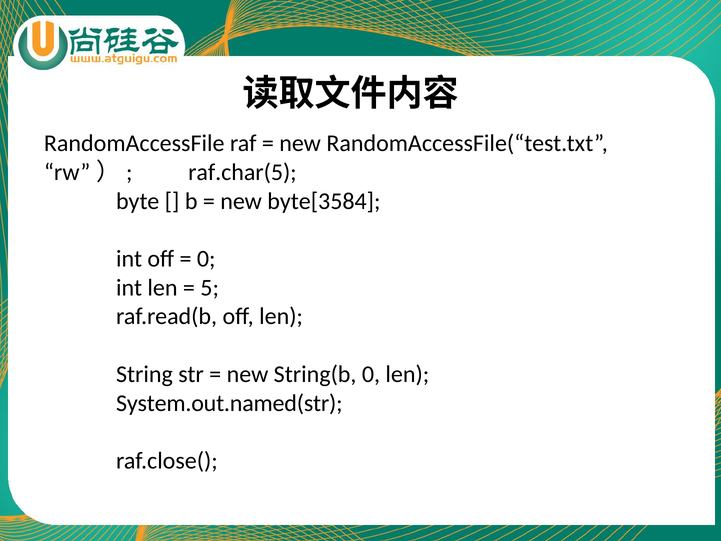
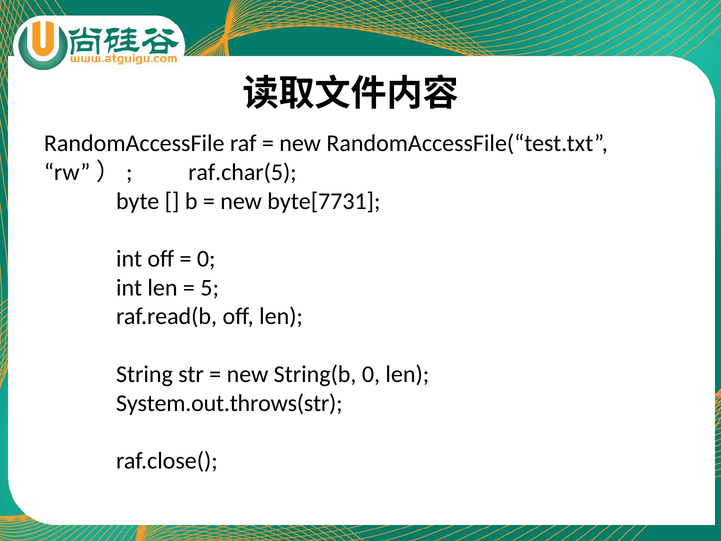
byte[3584: byte[3584 -> byte[7731
System.out.named(str: System.out.named(str -> System.out.throws(str
